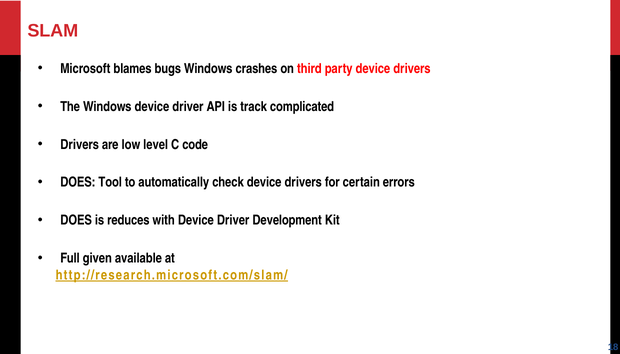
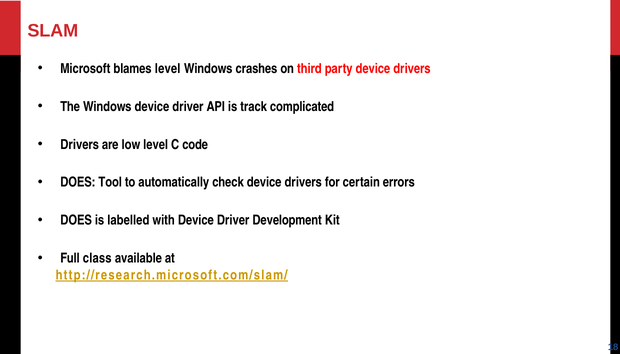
blames bugs: bugs -> level
reduces: reduces -> labelled
given: given -> class
